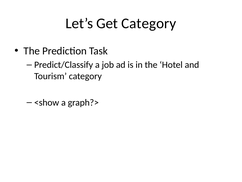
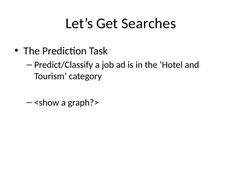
Get Category: Category -> Searches
